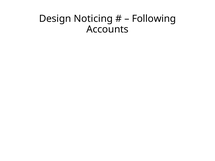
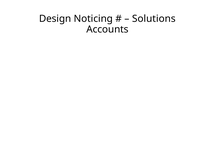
Following: Following -> Solutions
